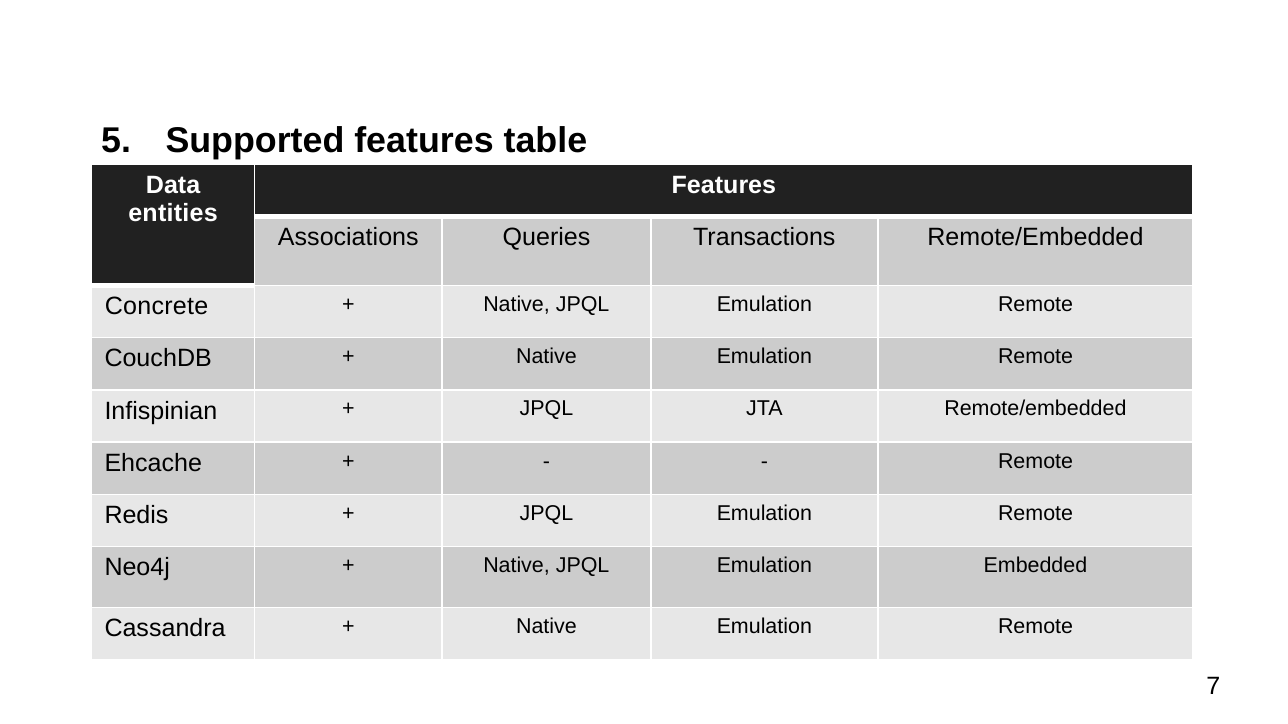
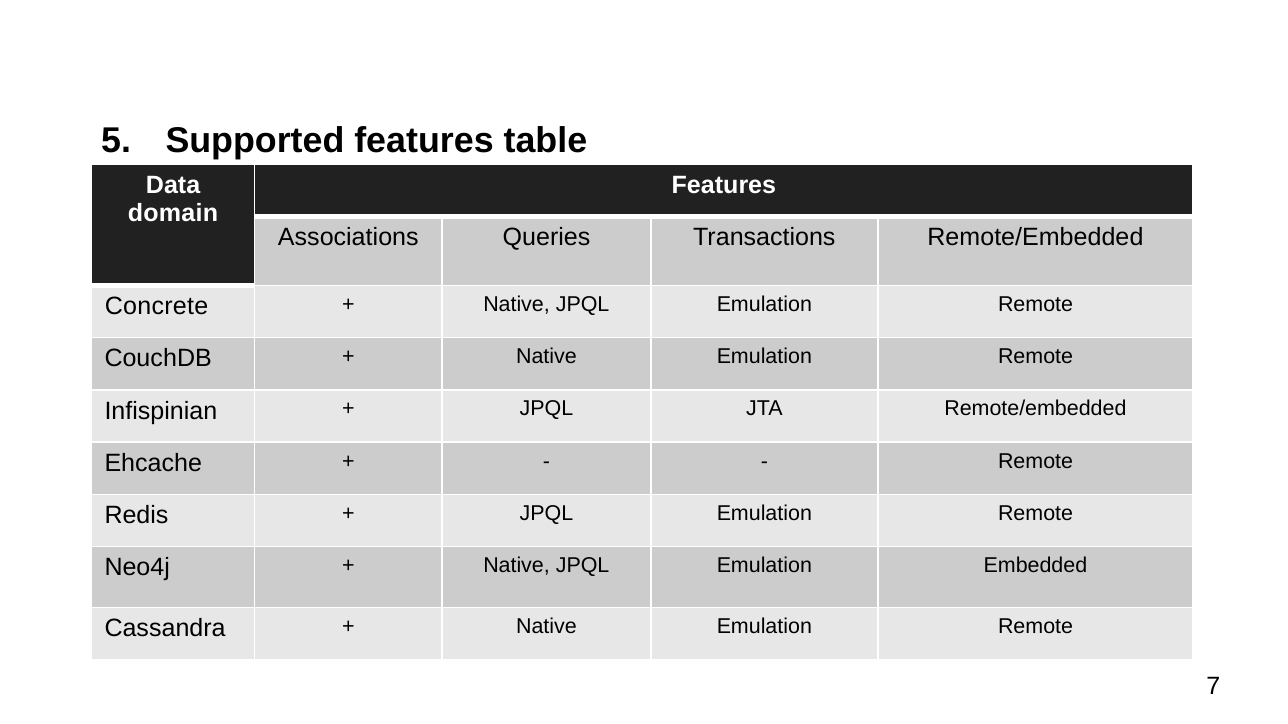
entities: entities -> domain
